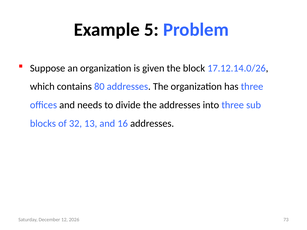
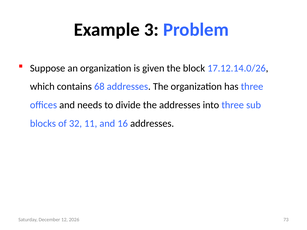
5: 5 -> 3
80: 80 -> 68
13: 13 -> 11
